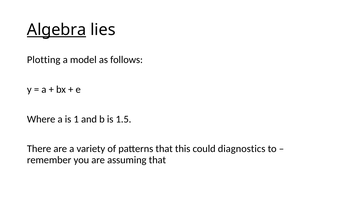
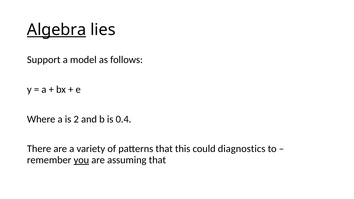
Plotting: Plotting -> Support
1: 1 -> 2
1.5: 1.5 -> 0.4
you underline: none -> present
